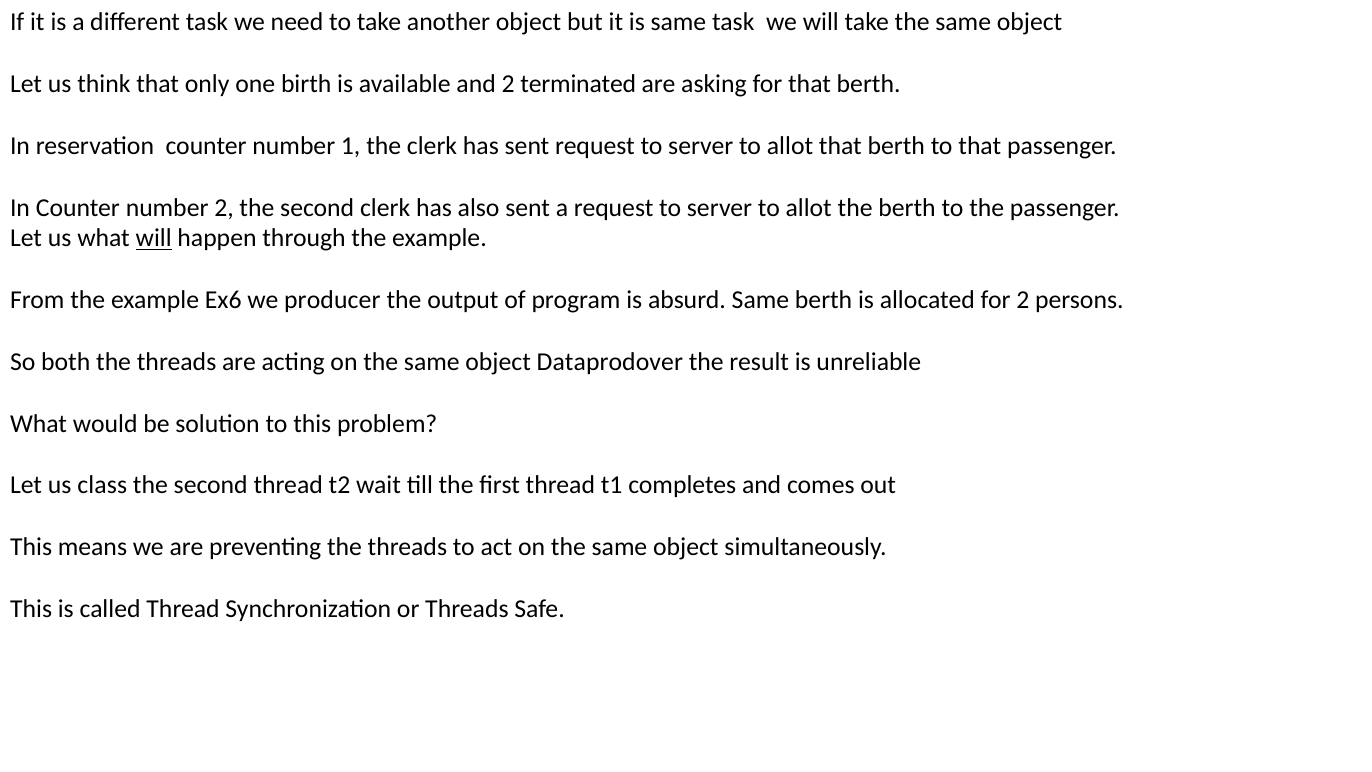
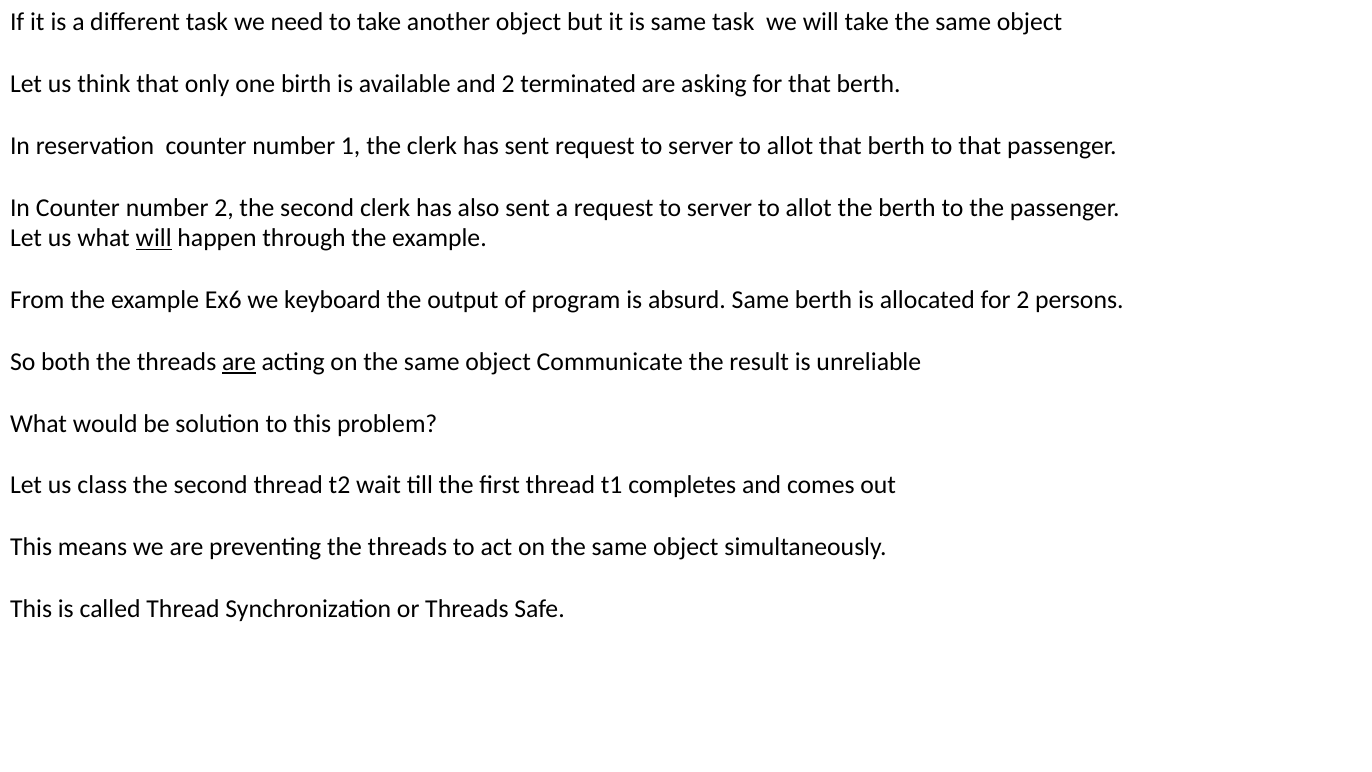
producer: producer -> keyboard
are at (239, 362) underline: none -> present
Dataprodover: Dataprodover -> Communicate
